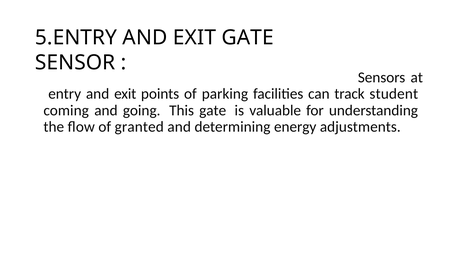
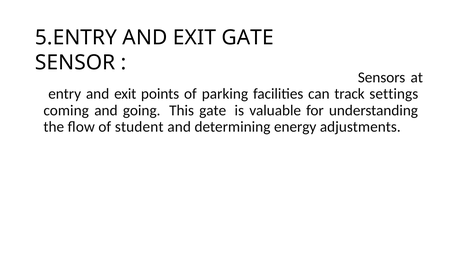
student: student -> settings
granted: granted -> student
